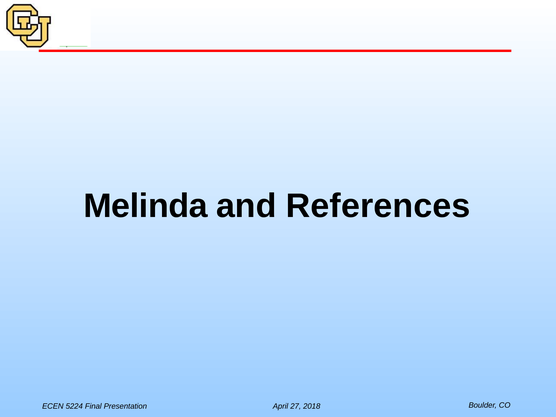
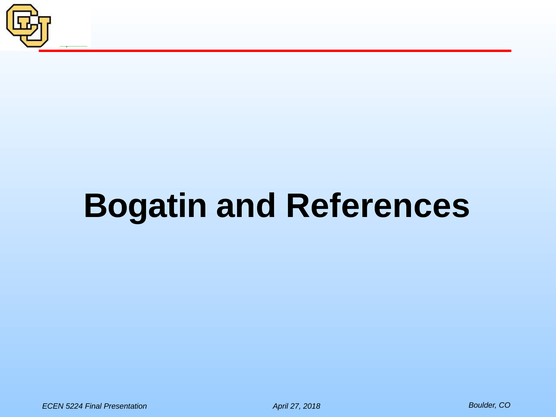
Melinda: Melinda -> Bogatin
